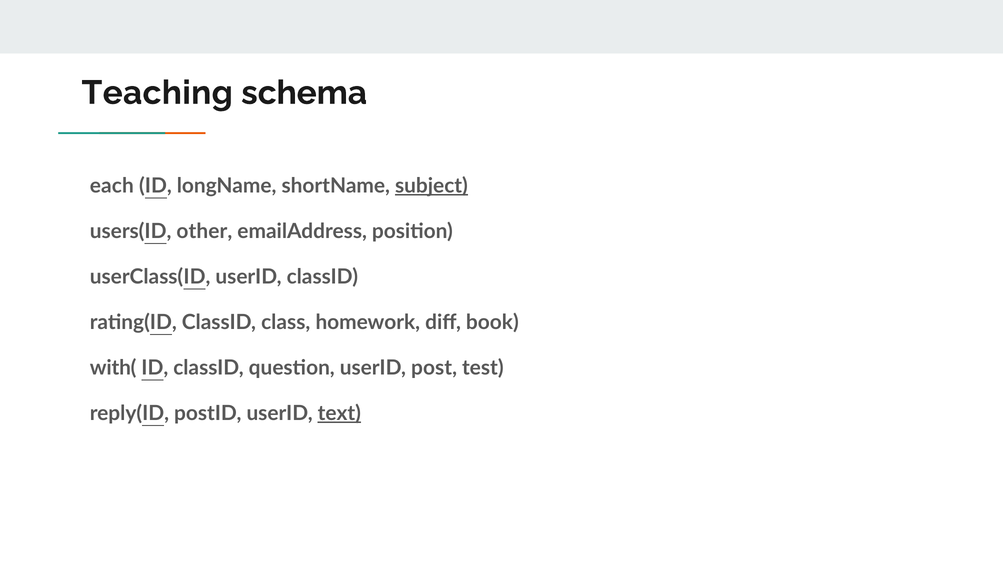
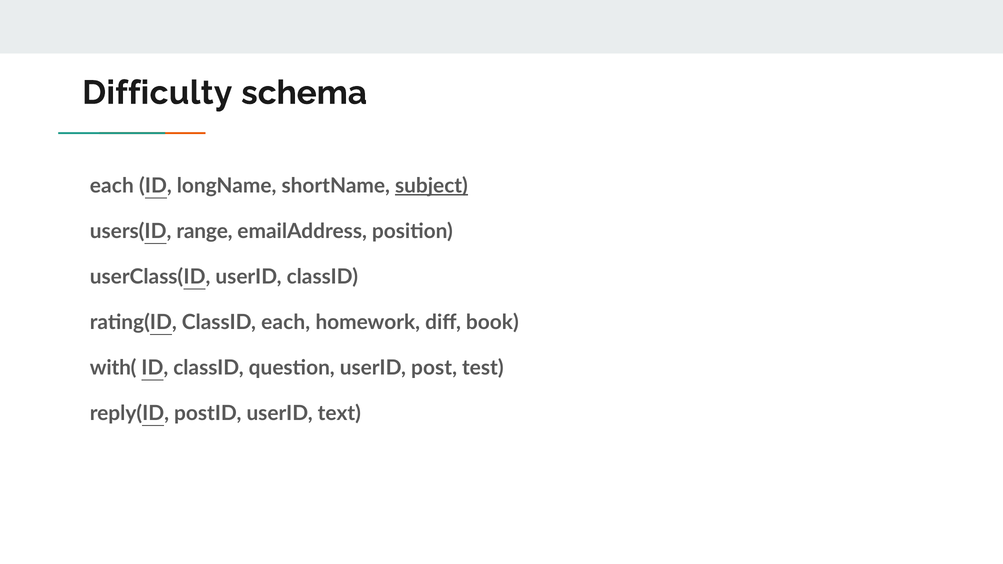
Teaching: Teaching -> Difficulty
other: other -> range
ClassID class: class -> each
text underline: present -> none
